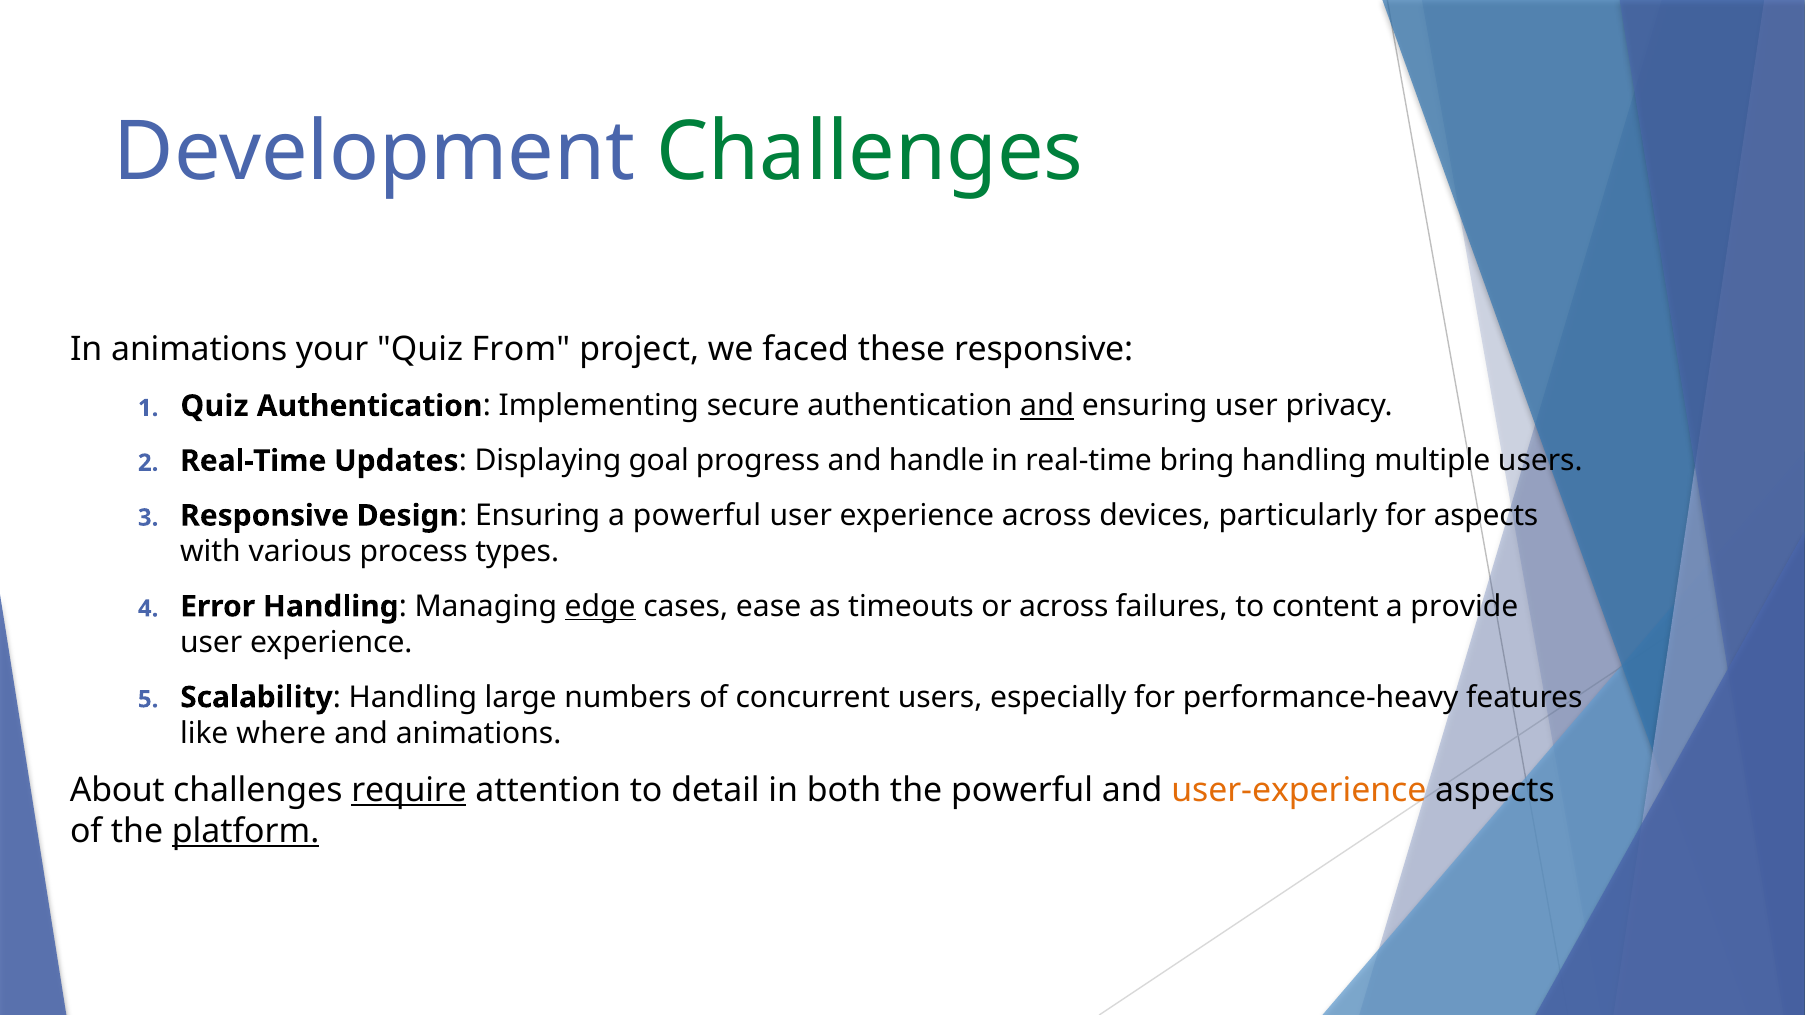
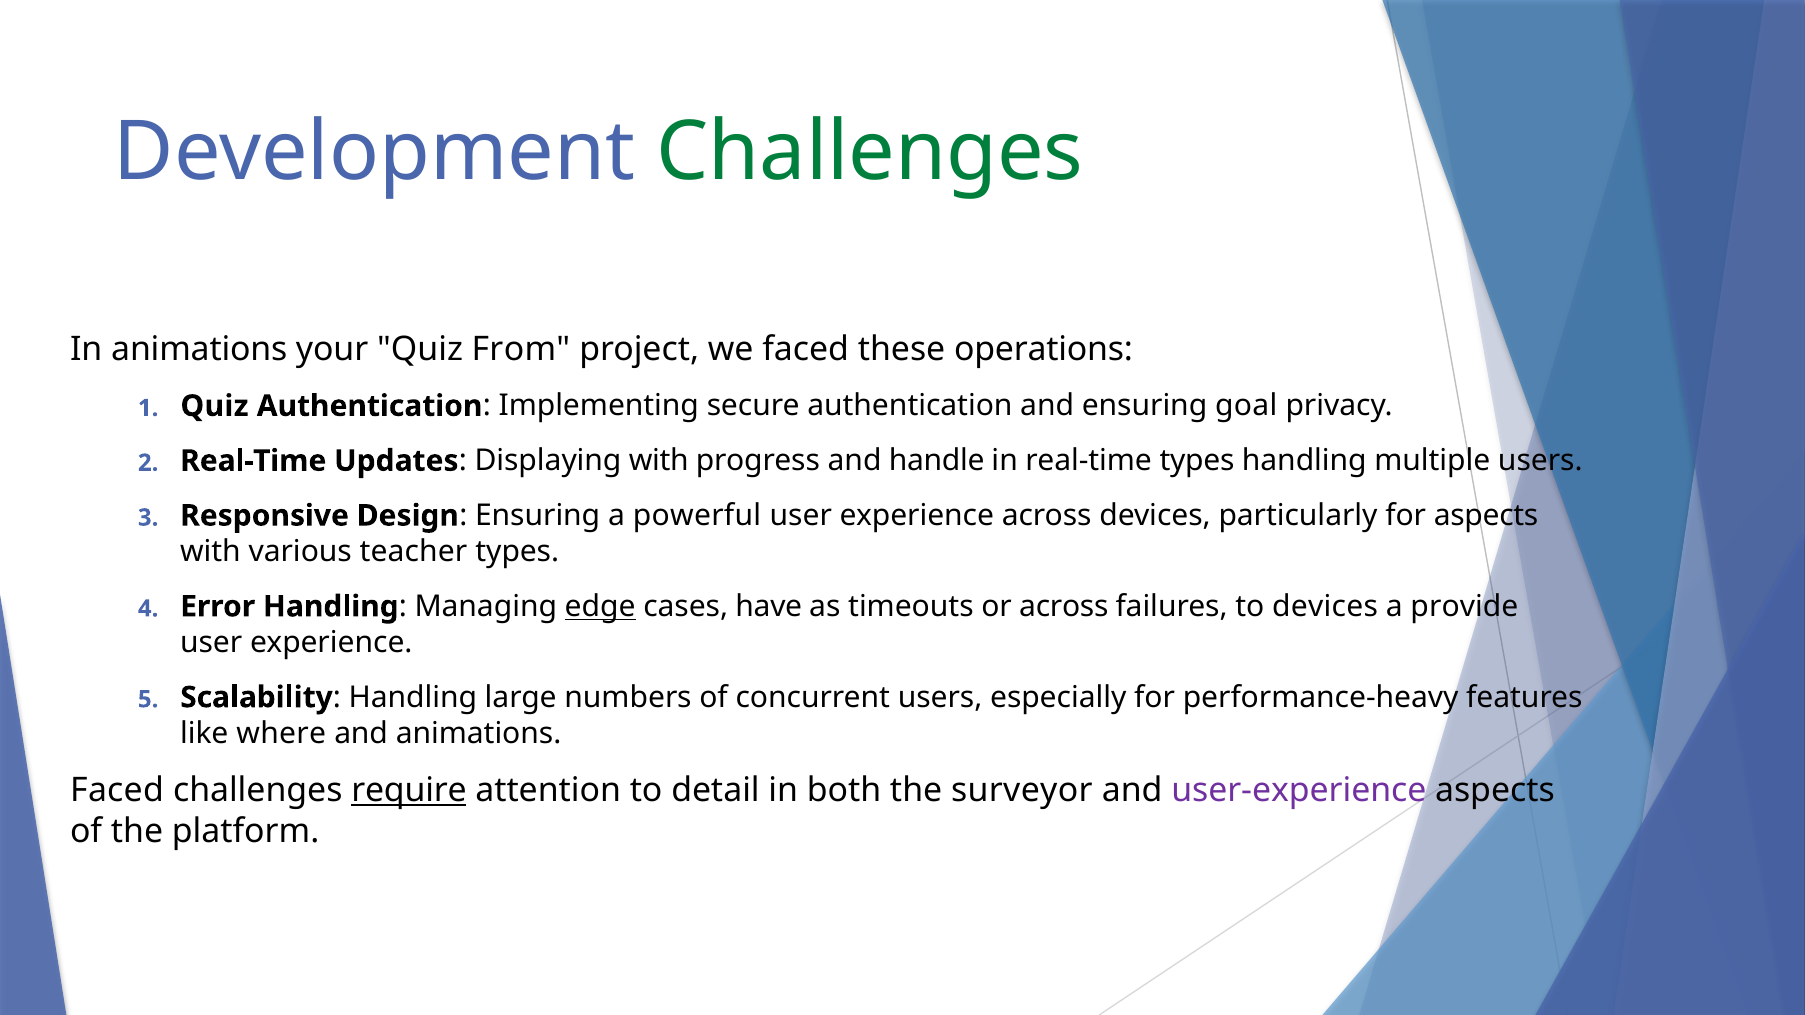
these responsive: responsive -> operations
and at (1047, 406) underline: present -> none
ensuring user: user -> goal
Displaying goal: goal -> with
real-time bring: bring -> types
process: process -> teacher
ease: ease -> have
to content: content -> devices
About at (117, 791): About -> Faced
the powerful: powerful -> surveyor
user-experience colour: orange -> purple
platform underline: present -> none
